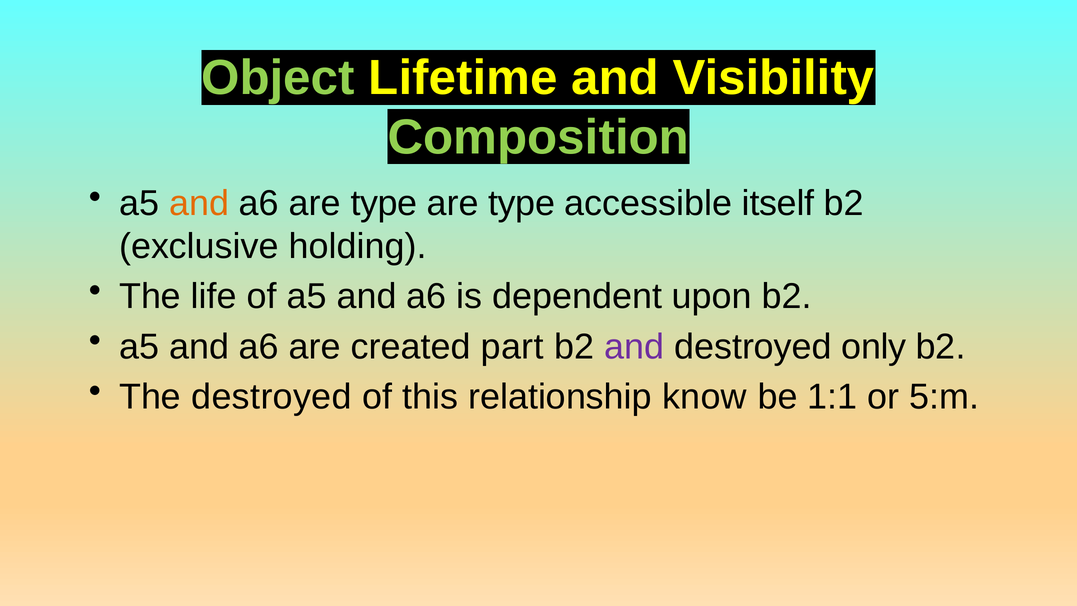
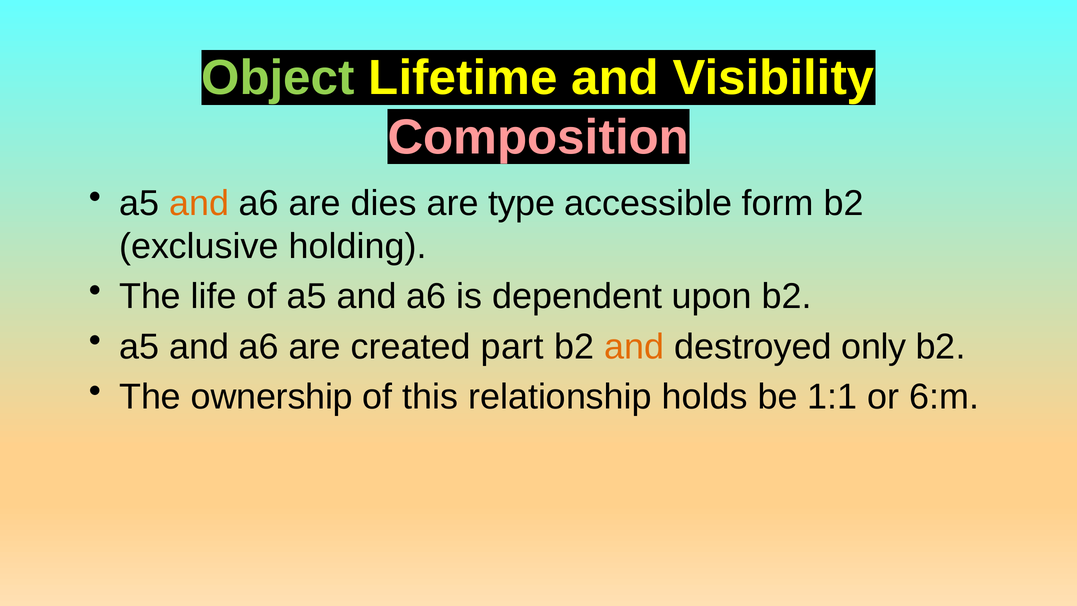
Composition colour: light green -> pink
a6 are type: type -> dies
itself: itself -> form
and at (634, 347) colour: purple -> orange
The destroyed: destroyed -> ownership
know: know -> holds
5:m: 5:m -> 6:m
